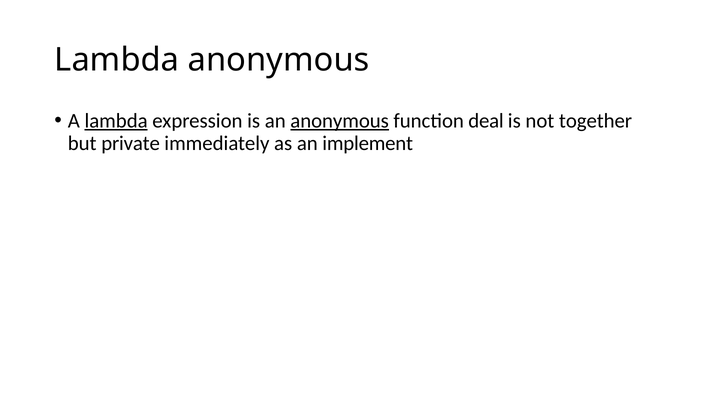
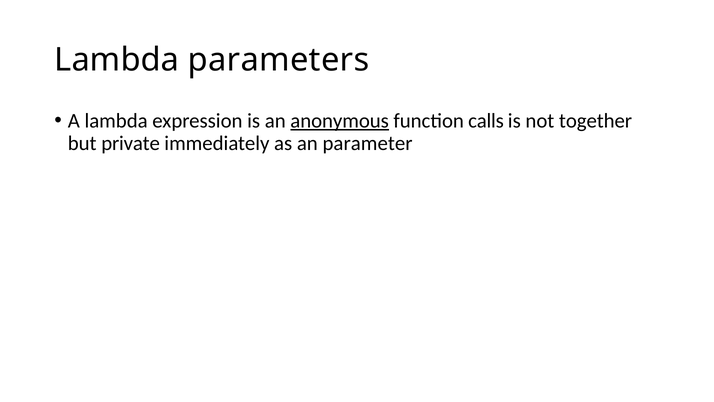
Lambda anonymous: anonymous -> parameters
lambda at (116, 121) underline: present -> none
deal: deal -> calls
implement: implement -> parameter
